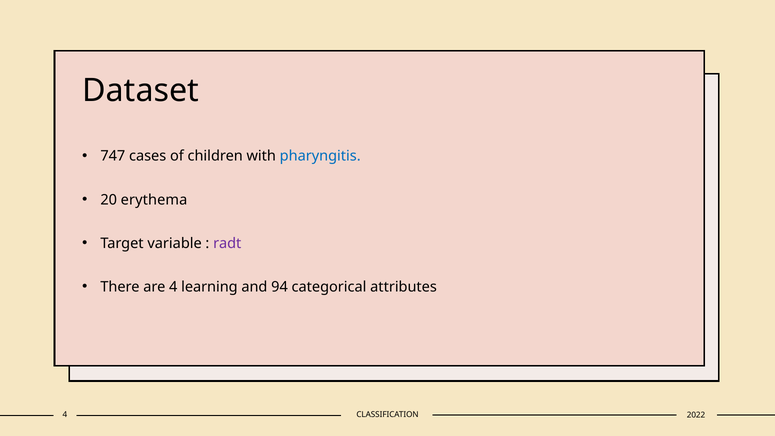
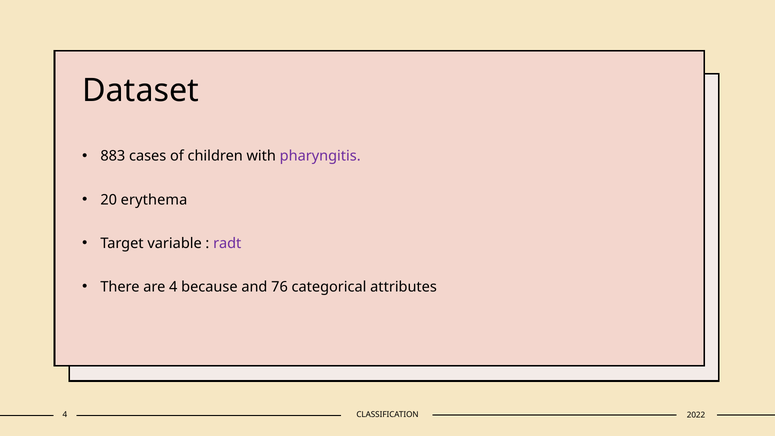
747: 747 -> 883
pharyngitis colour: blue -> purple
learning: learning -> because
94: 94 -> 76
